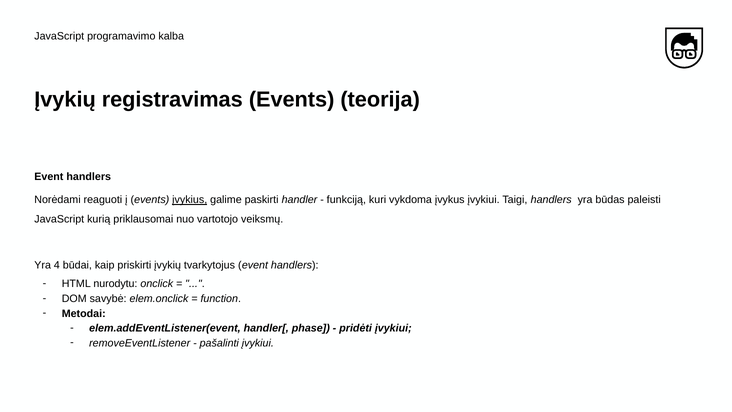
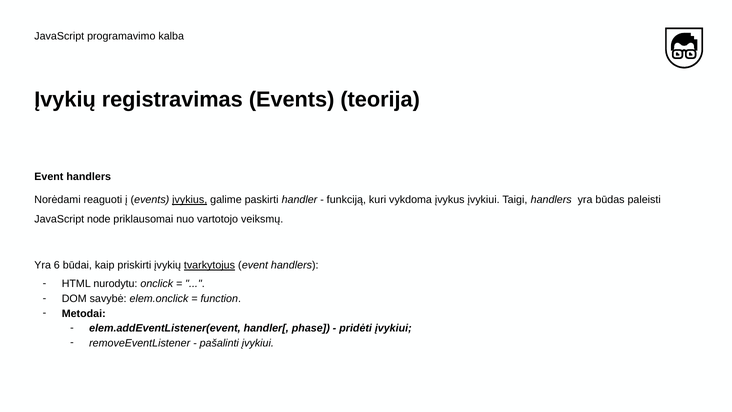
kurią: kurią -> node
4: 4 -> 6
tvarkytojus underline: none -> present
